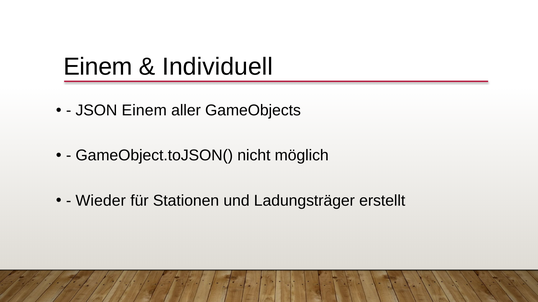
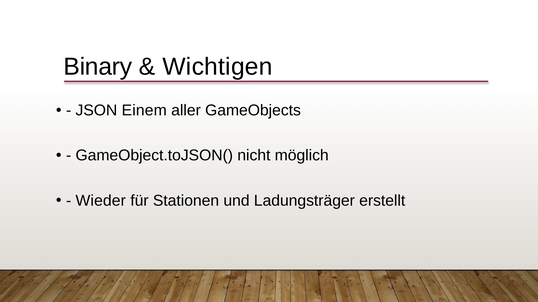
Einem at (98, 67): Einem -> Binary
Individuell: Individuell -> Wichtigen
